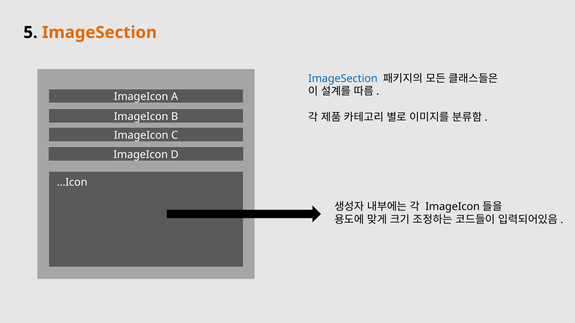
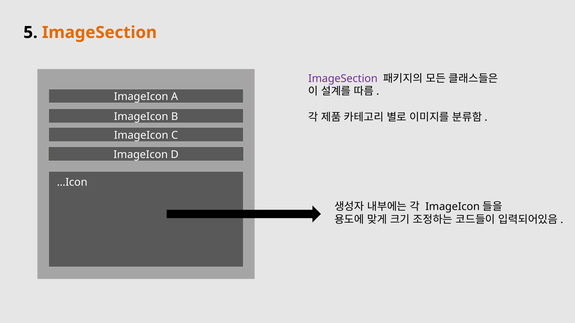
ImageSection at (343, 79) colour: blue -> purple
